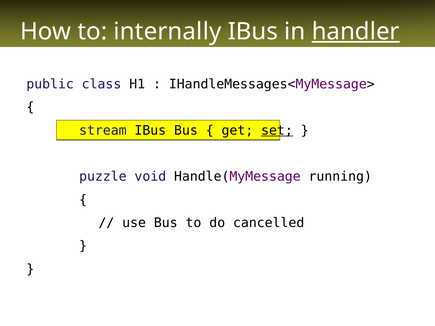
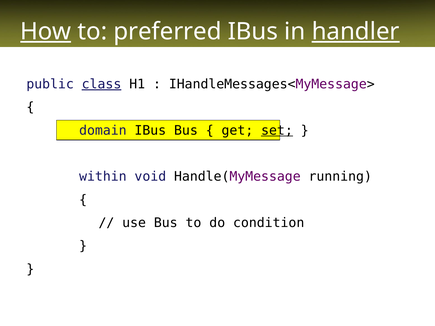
How underline: none -> present
internally: internally -> preferred
class underline: none -> present
stream: stream -> domain
puzzle: puzzle -> within
cancelled: cancelled -> condition
